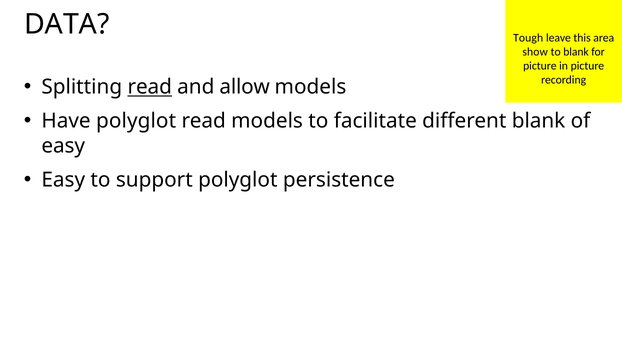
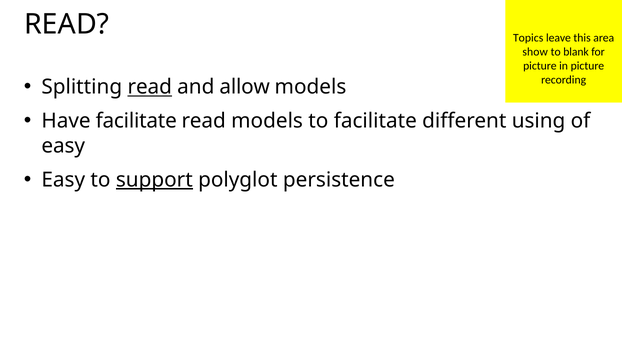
DATA at (67, 24): DATA -> READ
Tough: Tough -> Topics
Have polyglot: polyglot -> facilitate
different blank: blank -> using
support underline: none -> present
